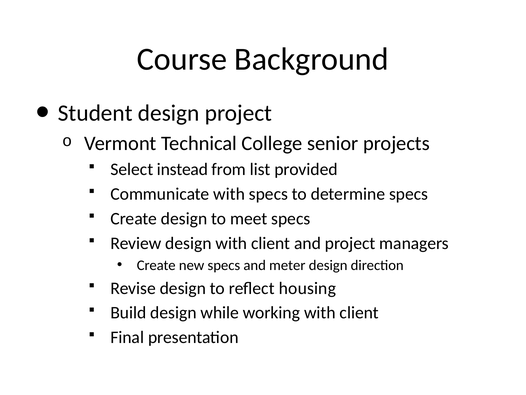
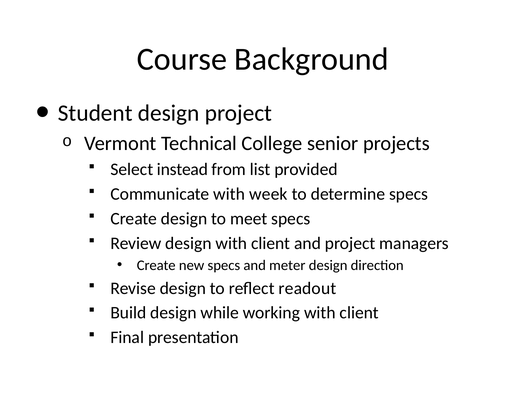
with specs: specs -> week
housing: housing -> readout
